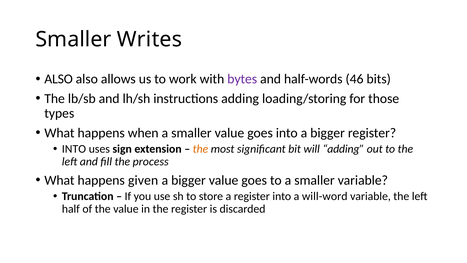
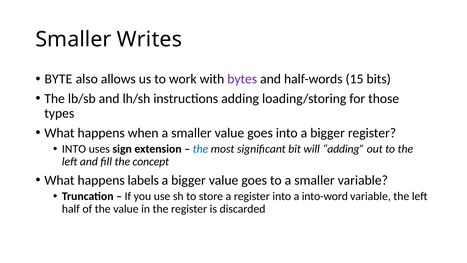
ALSO at (59, 79): ALSO -> BYTE
46: 46 -> 15
the at (200, 149) colour: orange -> blue
process: process -> concept
given: given -> labels
will-word: will-word -> into-word
